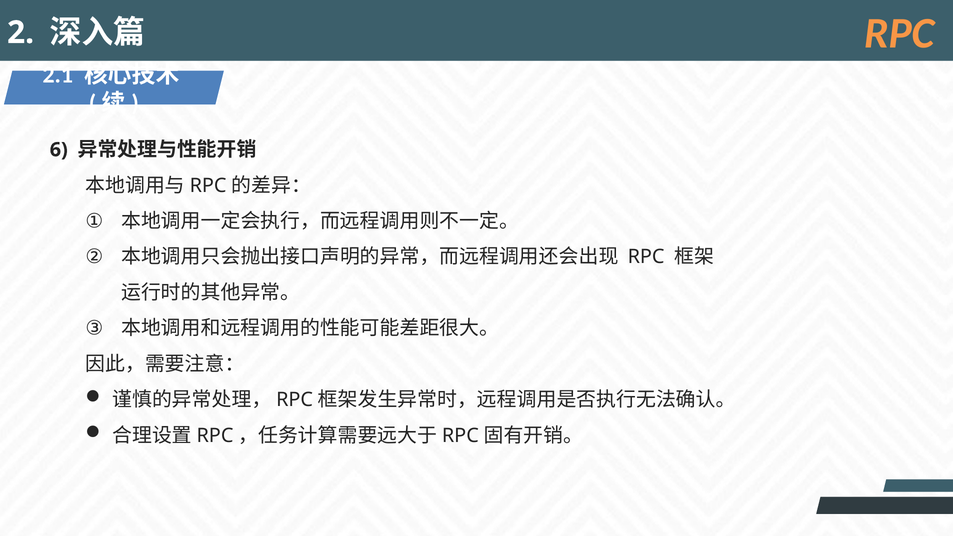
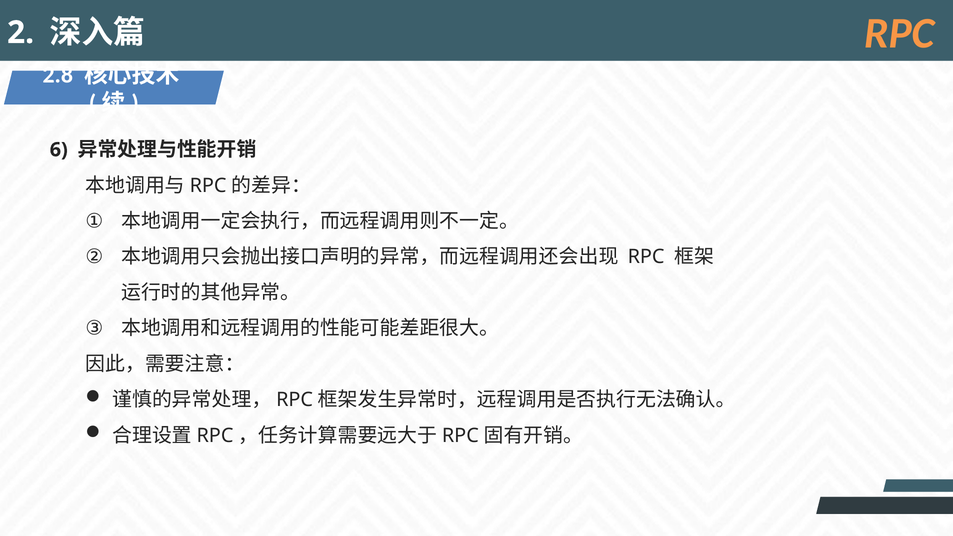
2.1: 2.1 -> 2.8
